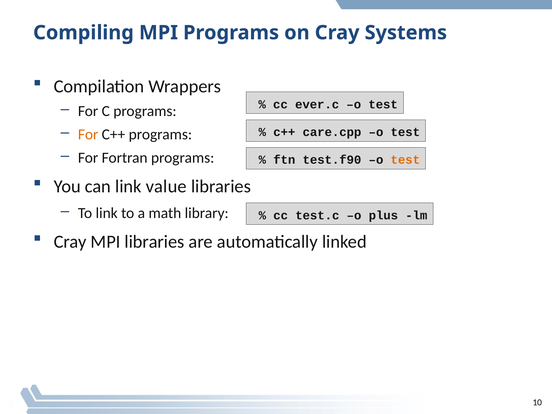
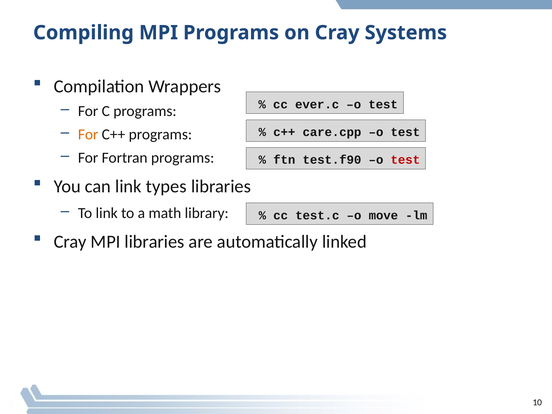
test at (405, 160) colour: orange -> red
value: value -> types
plus: plus -> move
